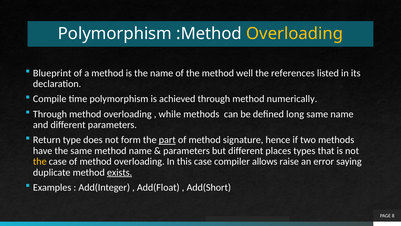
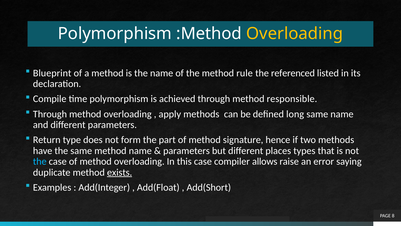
well: well -> rule
references: references -> referenced
numerically: numerically -> responsible
while: while -> apply
part underline: present -> none
the at (40, 161) colour: yellow -> light blue
